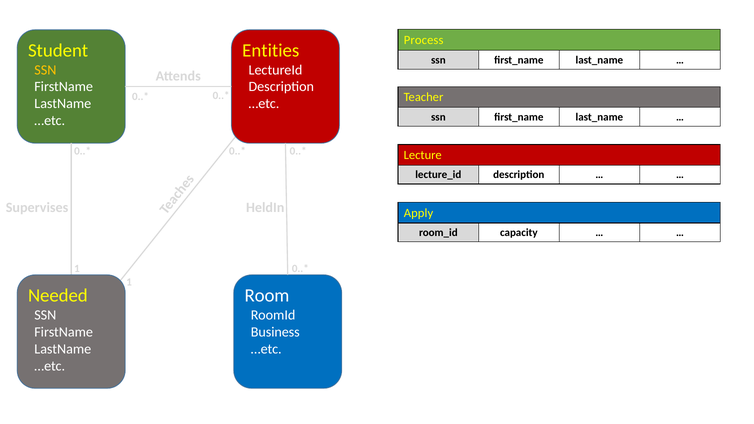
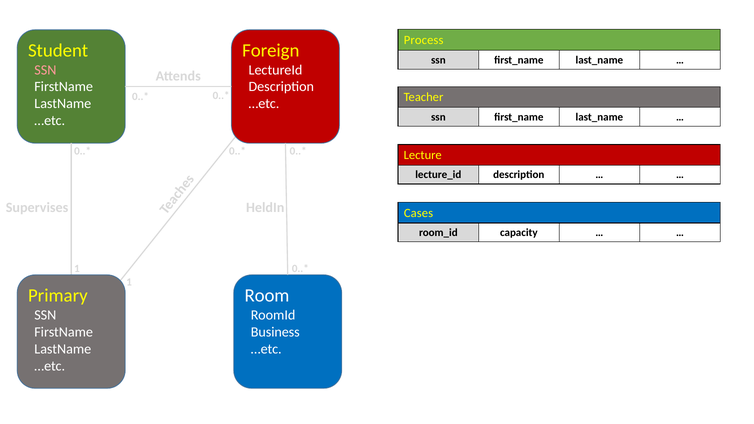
Entities: Entities -> Foreign
SSN at (45, 70) colour: yellow -> pink
Apply: Apply -> Cases
Needed: Needed -> Primary
